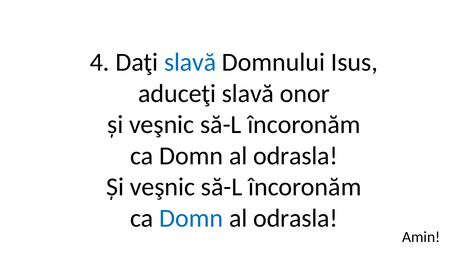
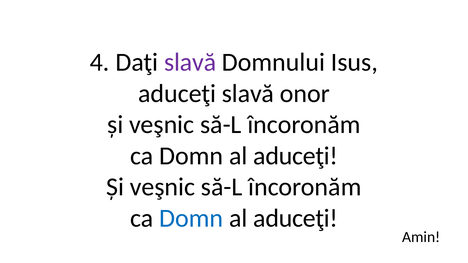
slavă at (190, 62) colour: blue -> purple
odrasla at (296, 156): odrasla -> aduceţi
odrasla at (296, 218): odrasla -> aduceţi
